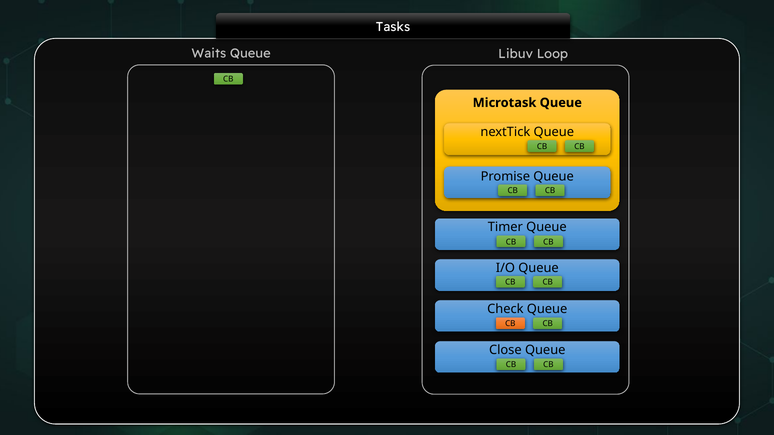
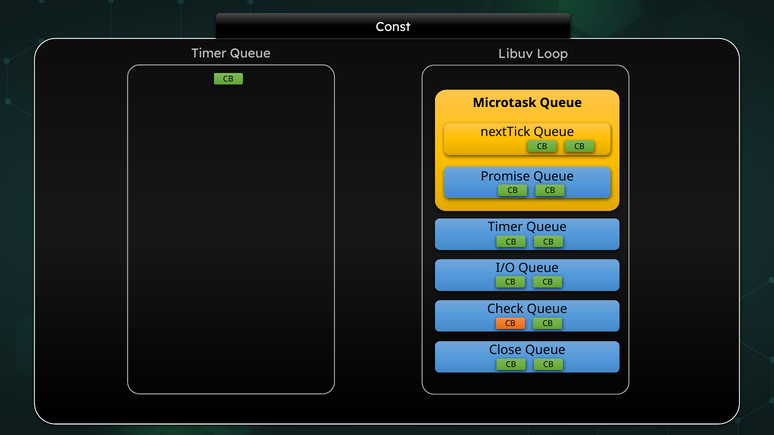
Tasks: Tasks -> Const
Waits at (209, 54): Waits -> Timer
